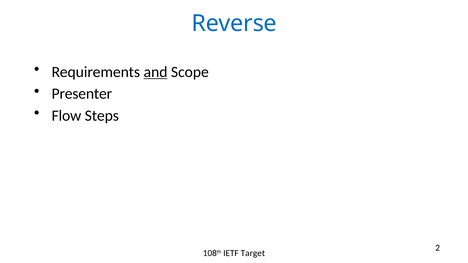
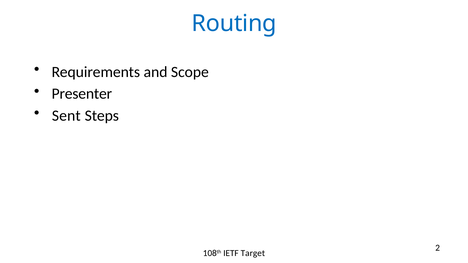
Reverse: Reverse -> Routing
and underline: present -> none
Flow: Flow -> Sent
